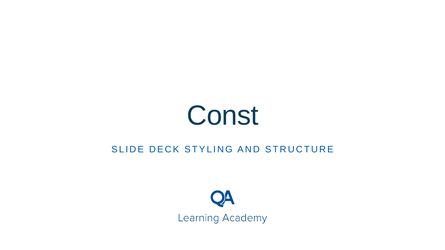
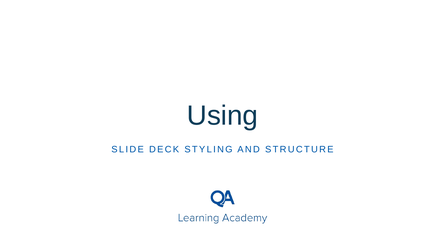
Const: Const -> Using
